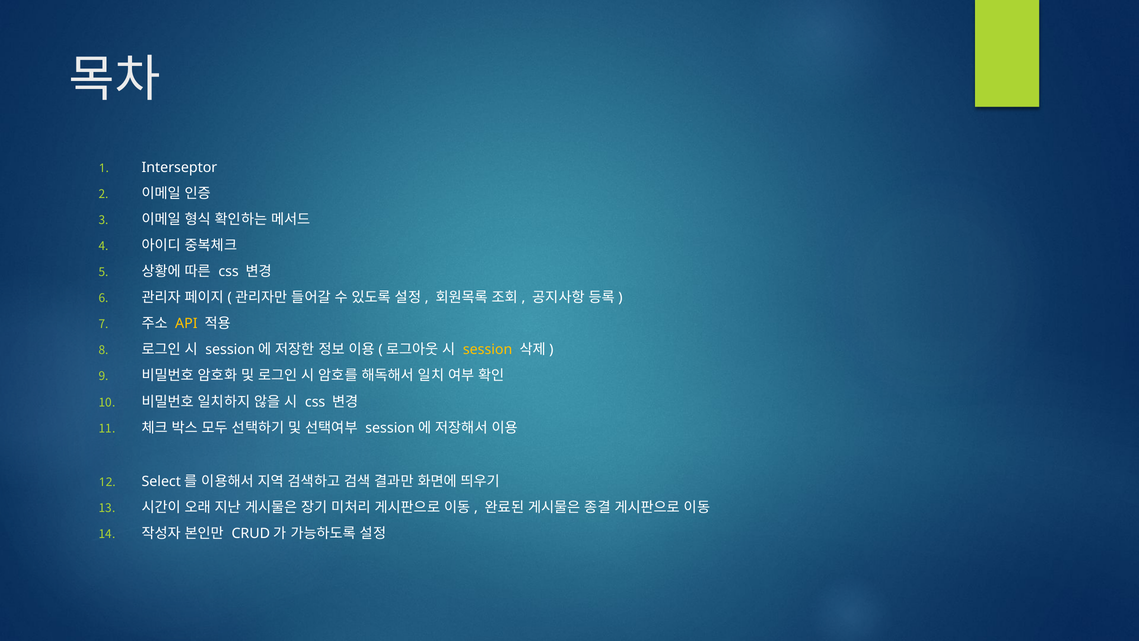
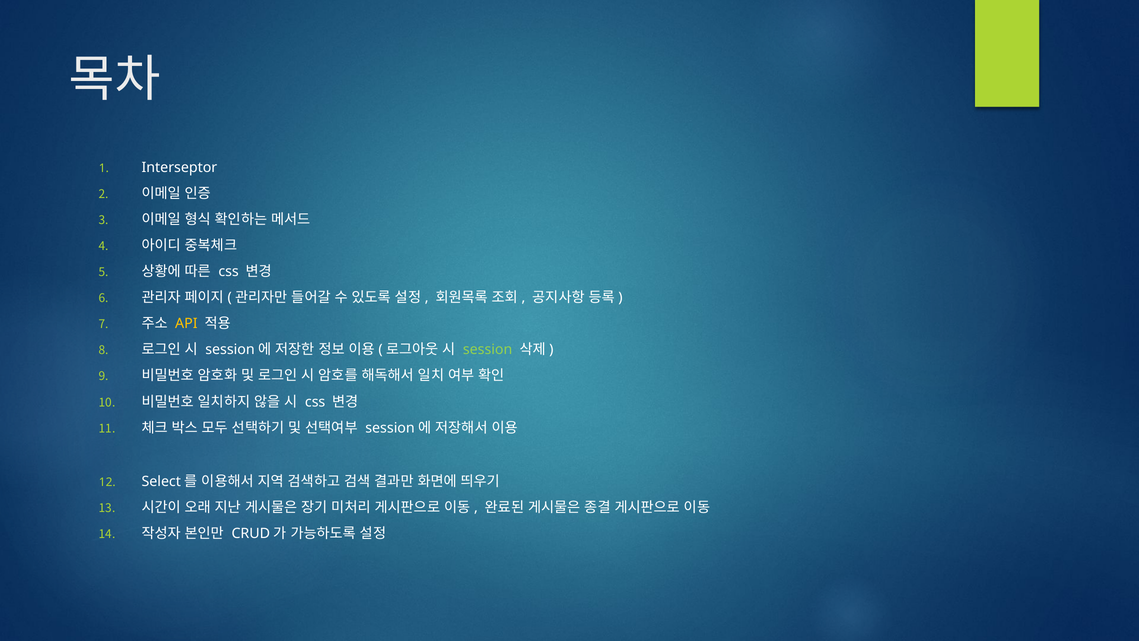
session colour: yellow -> light green
